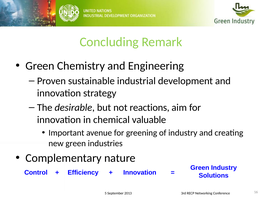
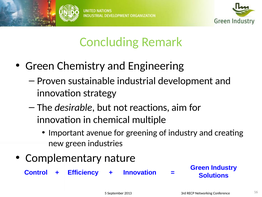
valuable: valuable -> multiple
